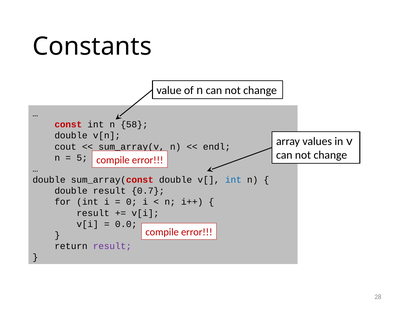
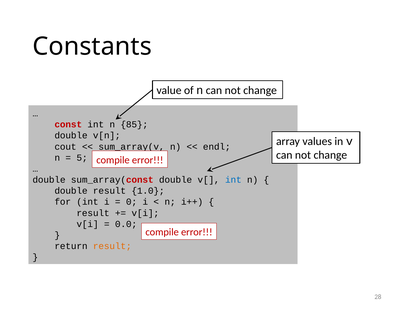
58: 58 -> 85
0.7: 0.7 -> 1.0
result at (112, 246) colour: purple -> orange
